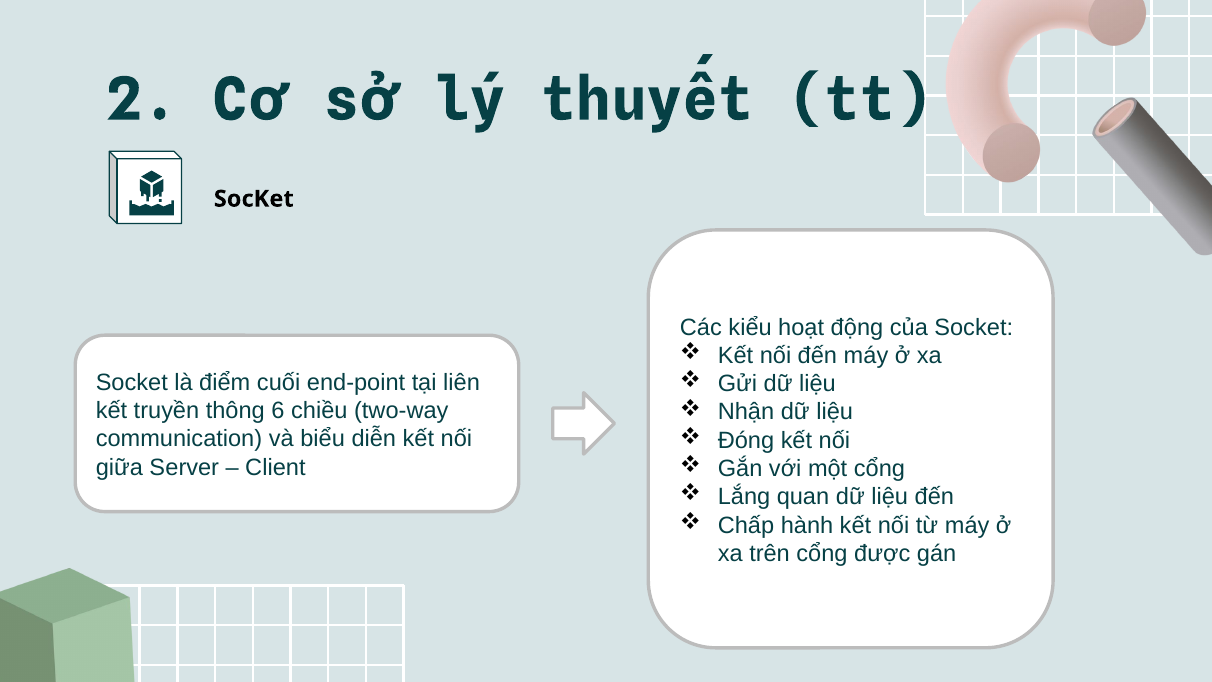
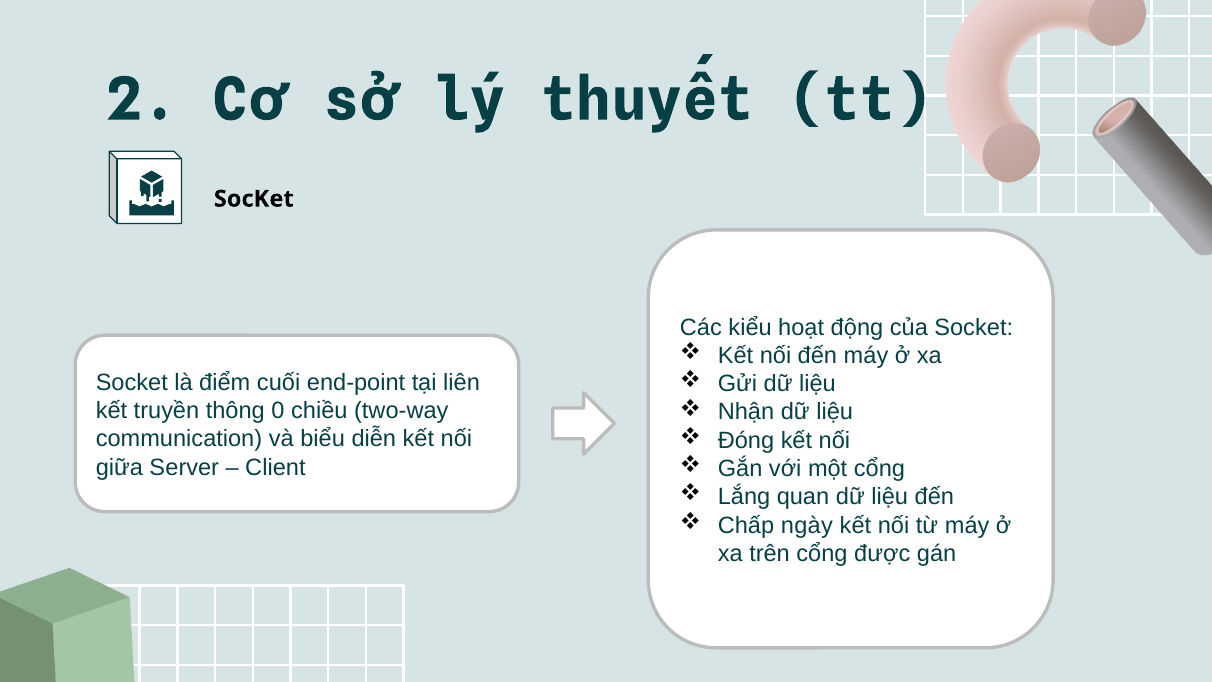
6: 6 -> 0
hành: hành -> ngày
